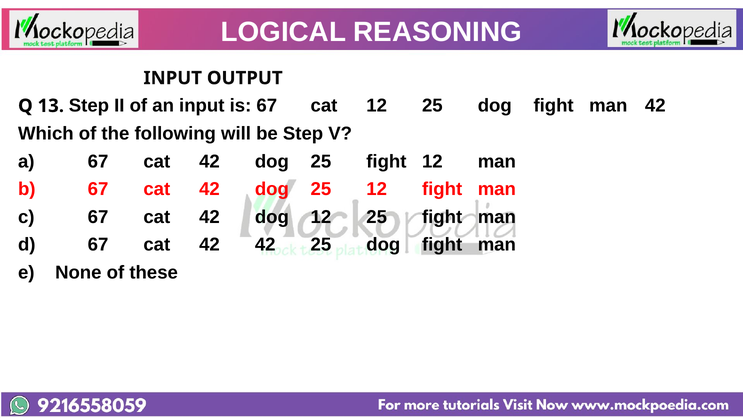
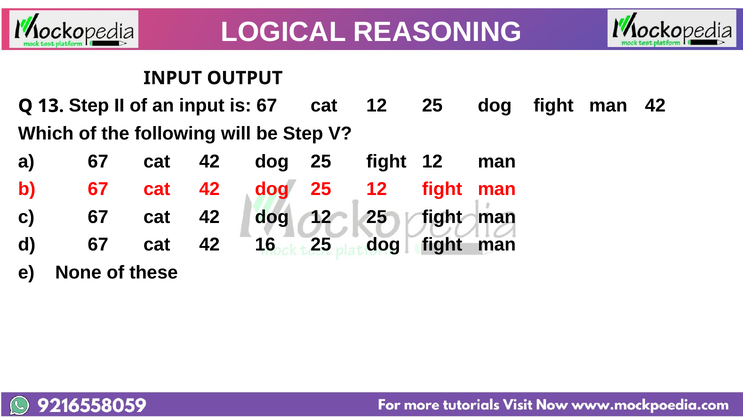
42 42: 42 -> 16
